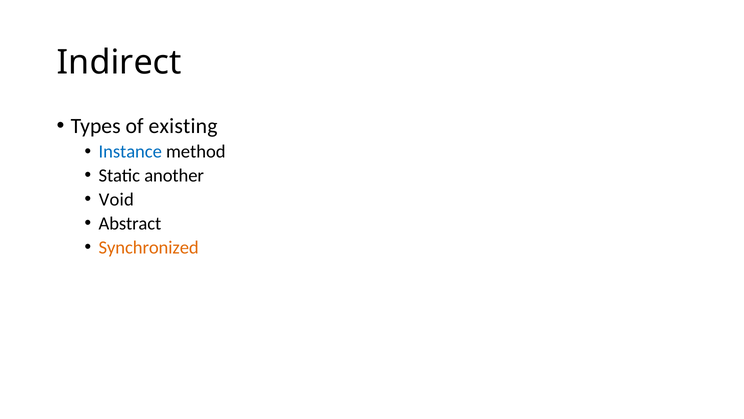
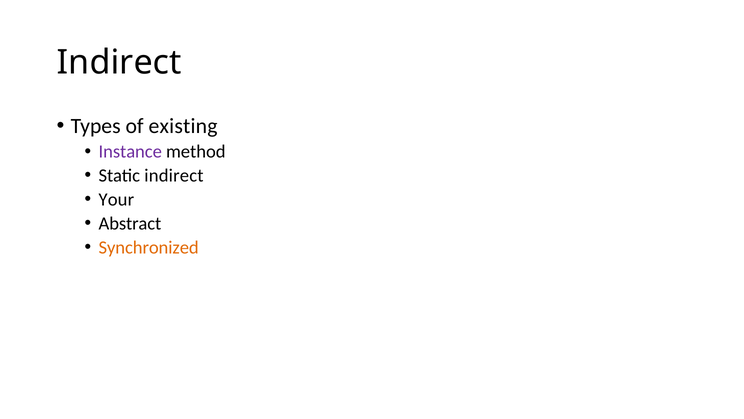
Instance colour: blue -> purple
Static another: another -> indirect
Void: Void -> Your
